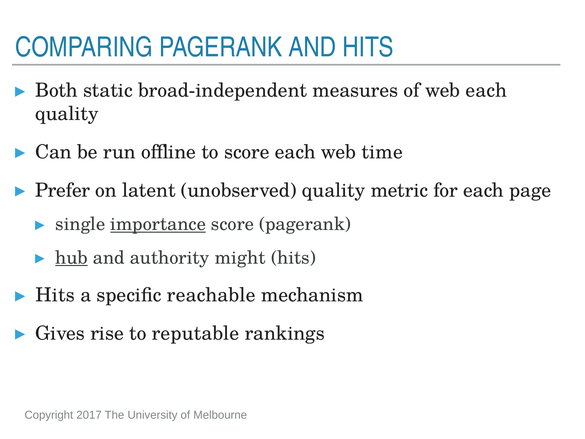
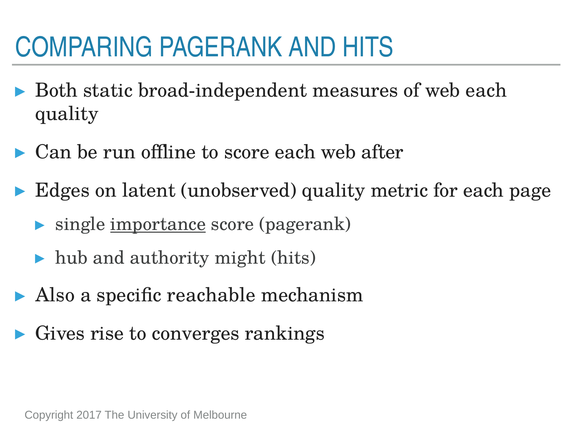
time: time -> after
Prefer: Prefer -> Edges
hub underline: present -> none
Hits at (55, 295): Hits -> Also
reputable: reputable -> converges
